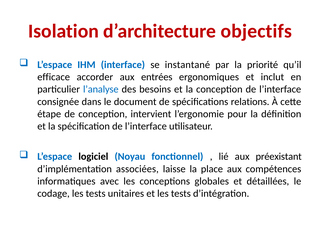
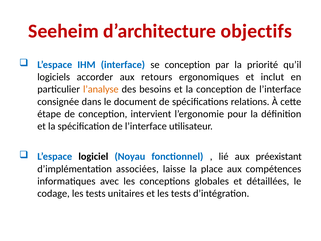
Isolation: Isolation -> Seeheim
se instantané: instantané -> conception
efficace: efficace -> logiciels
entrées: entrées -> retours
l’analyse colour: blue -> orange
